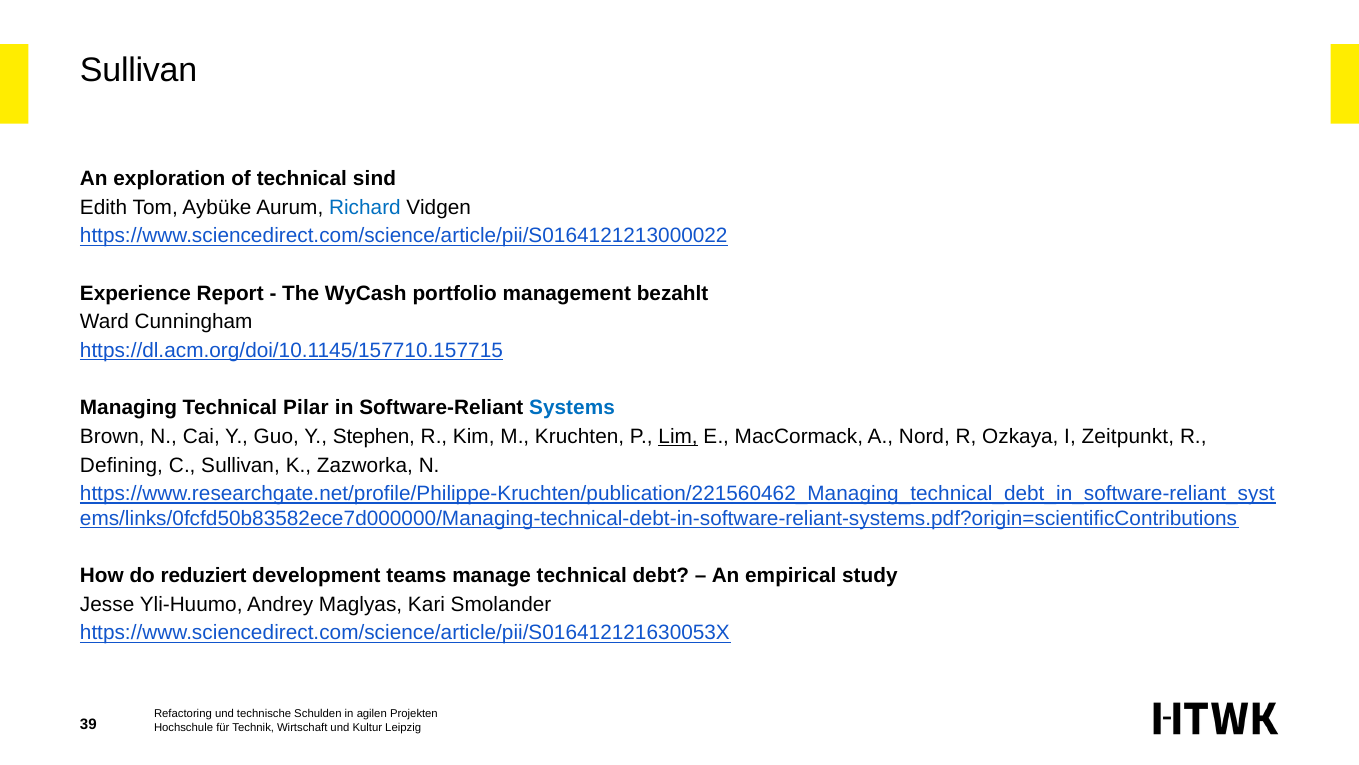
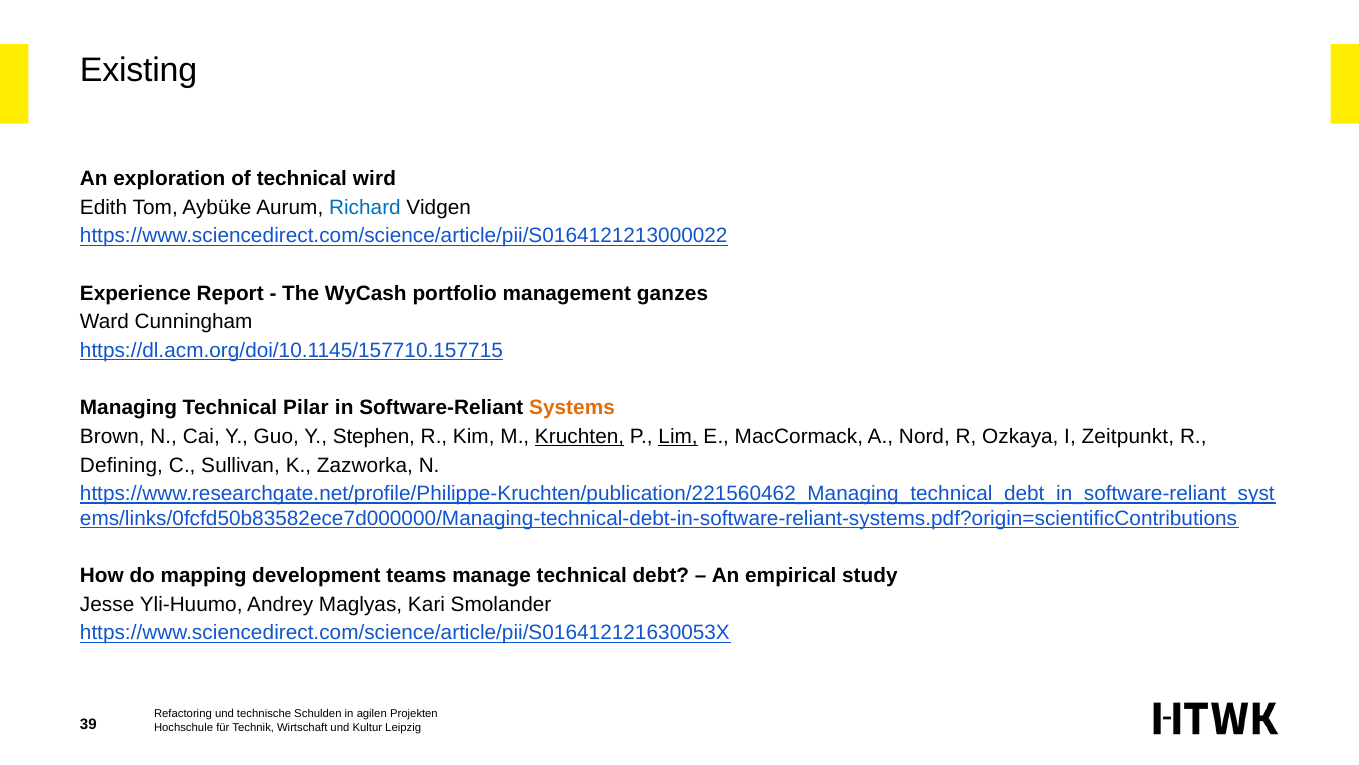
Sullivan at (139, 70): Sullivan -> Existing
sind: sind -> wird
bezahlt: bezahlt -> ganzes
Systems colour: blue -> orange
Kruchten underline: none -> present
reduziert: reduziert -> mapping
